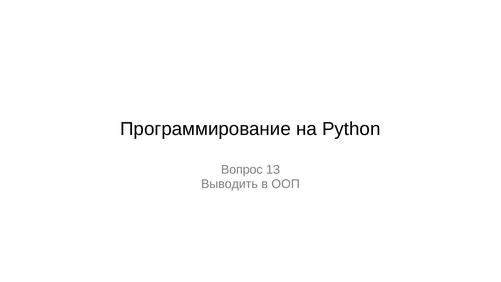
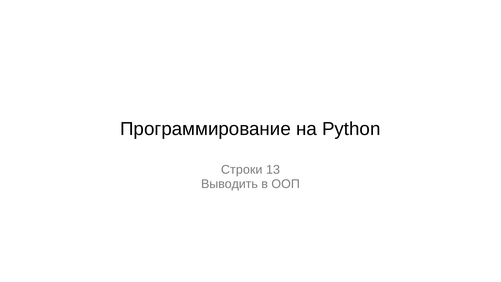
Вопрос: Вопрос -> Строки
